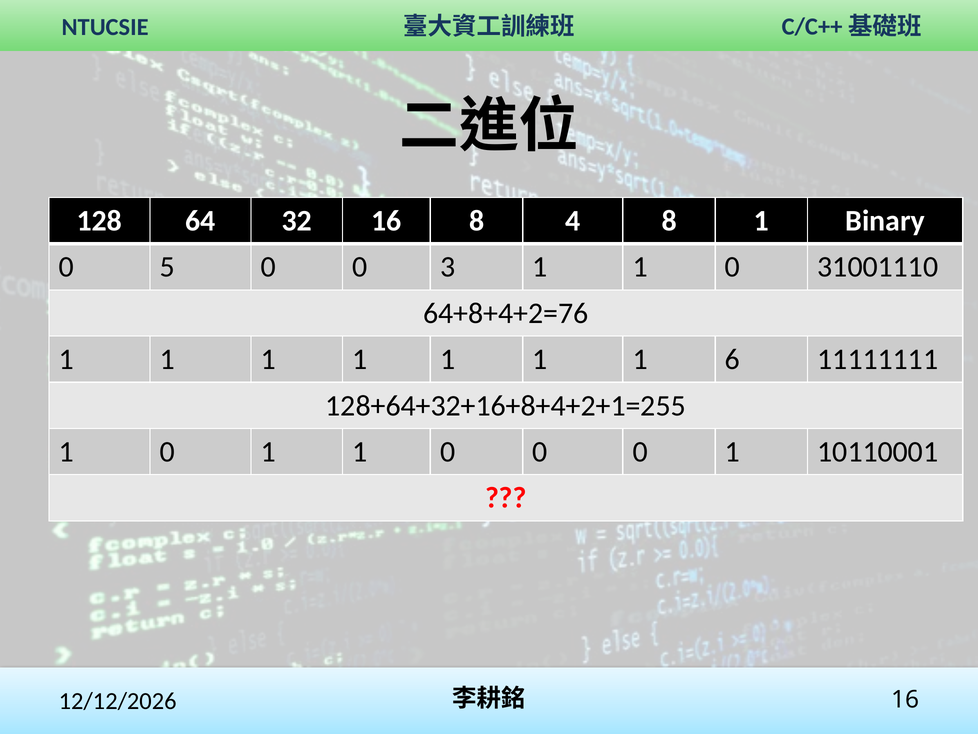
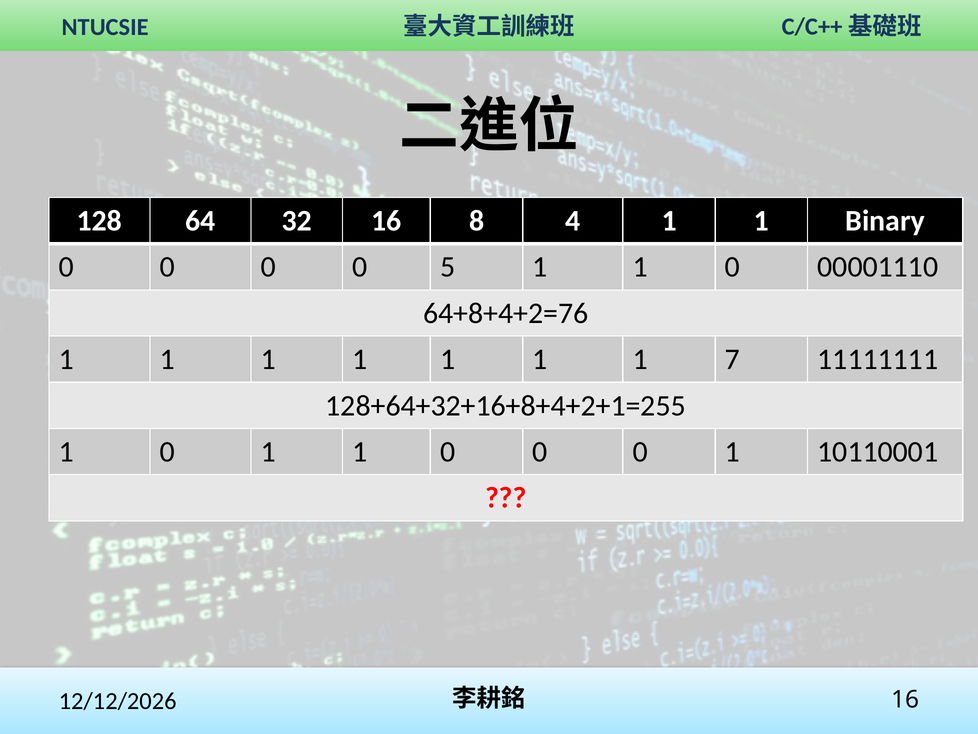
4 8: 8 -> 1
5 at (167, 267): 5 -> 0
3: 3 -> 5
31001110: 31001110 -> 00001110
6: 6 -> 7
